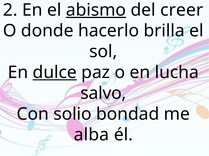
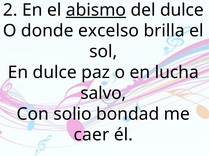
del creer: creer -> dulce
hacerlo: hacerlo -> excelso
dulce at (55, 73) underline: present -> none
alba: alba -> caer
